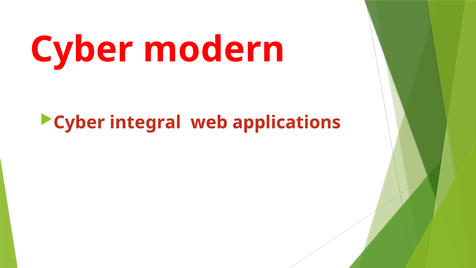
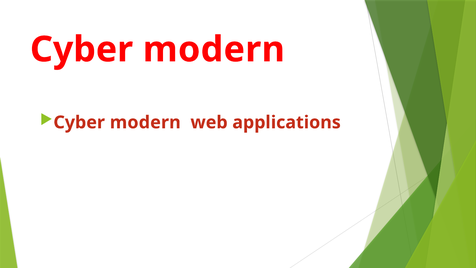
integral at (145, 122): integral -> modern
